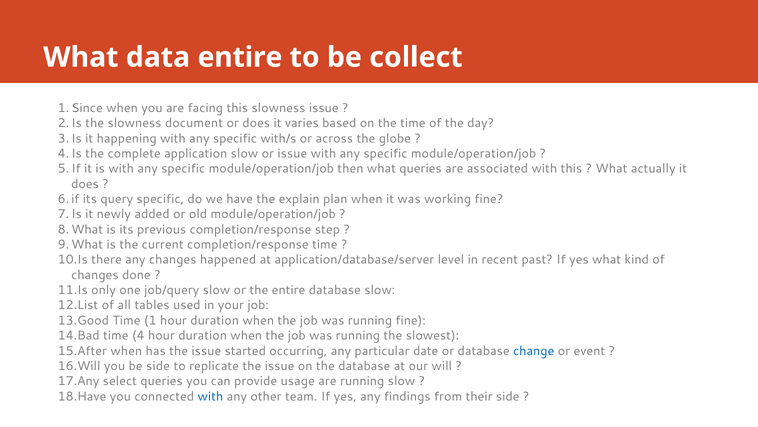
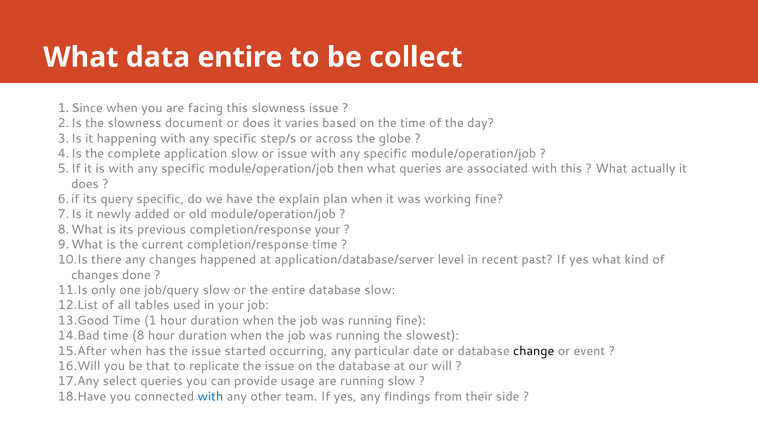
with/s: with/s -> step/s
completion/response step: step -> your
4: 4 -> 8
change colour: blue -> black
be side: side -> that
